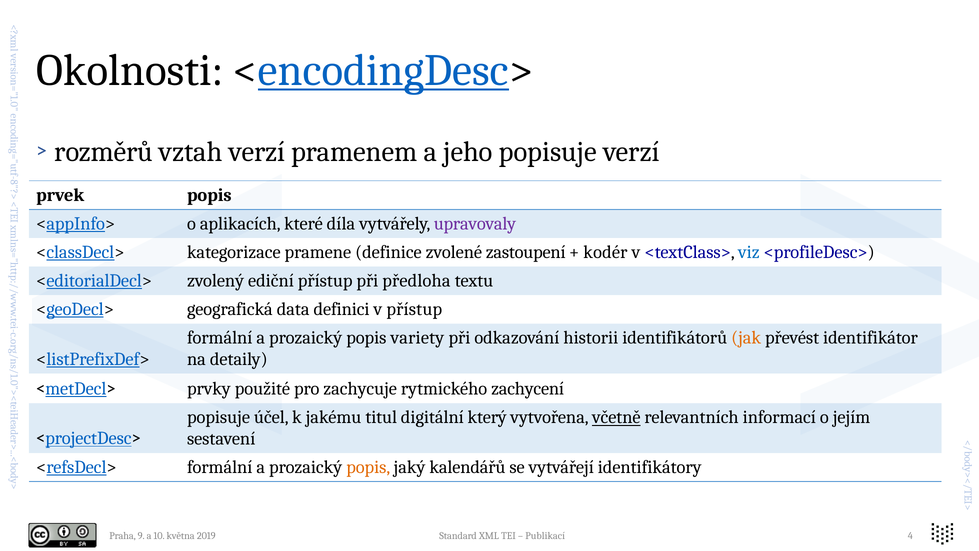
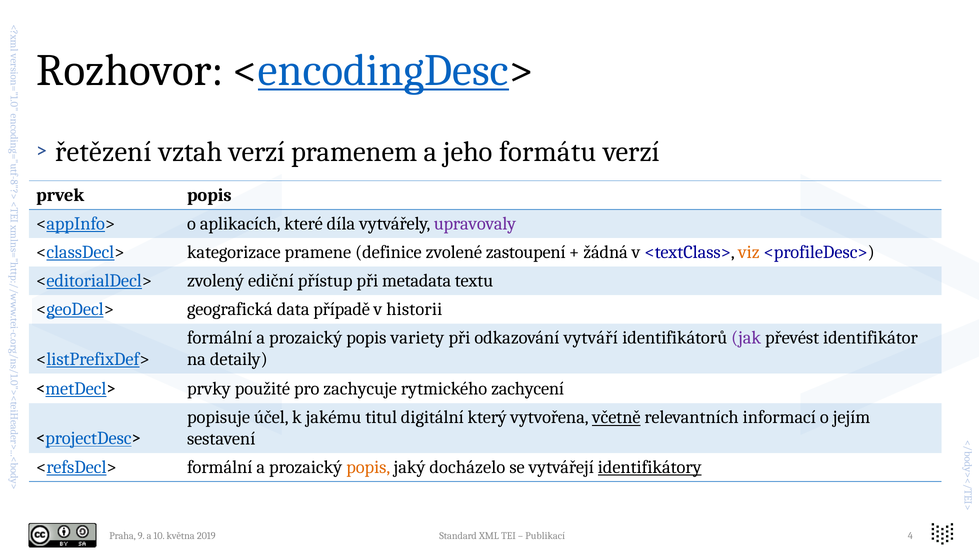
Okolnosti: Okolnosti -> Rozhovor
rozměrů: rozměrů -> řetězení
jeho popisuje: popisuje -> formátu
kodér: kodér -> žádná
viz colour: blue -> orange
předloha: předloha -> metadata
definici: definici -> případě
v přístup: přístup -> historii
historii: historii -> vytváří
jak colour: orange -> purple
kalendářů: kalendářů -> docházelo
identifikátory underline: none -> present
